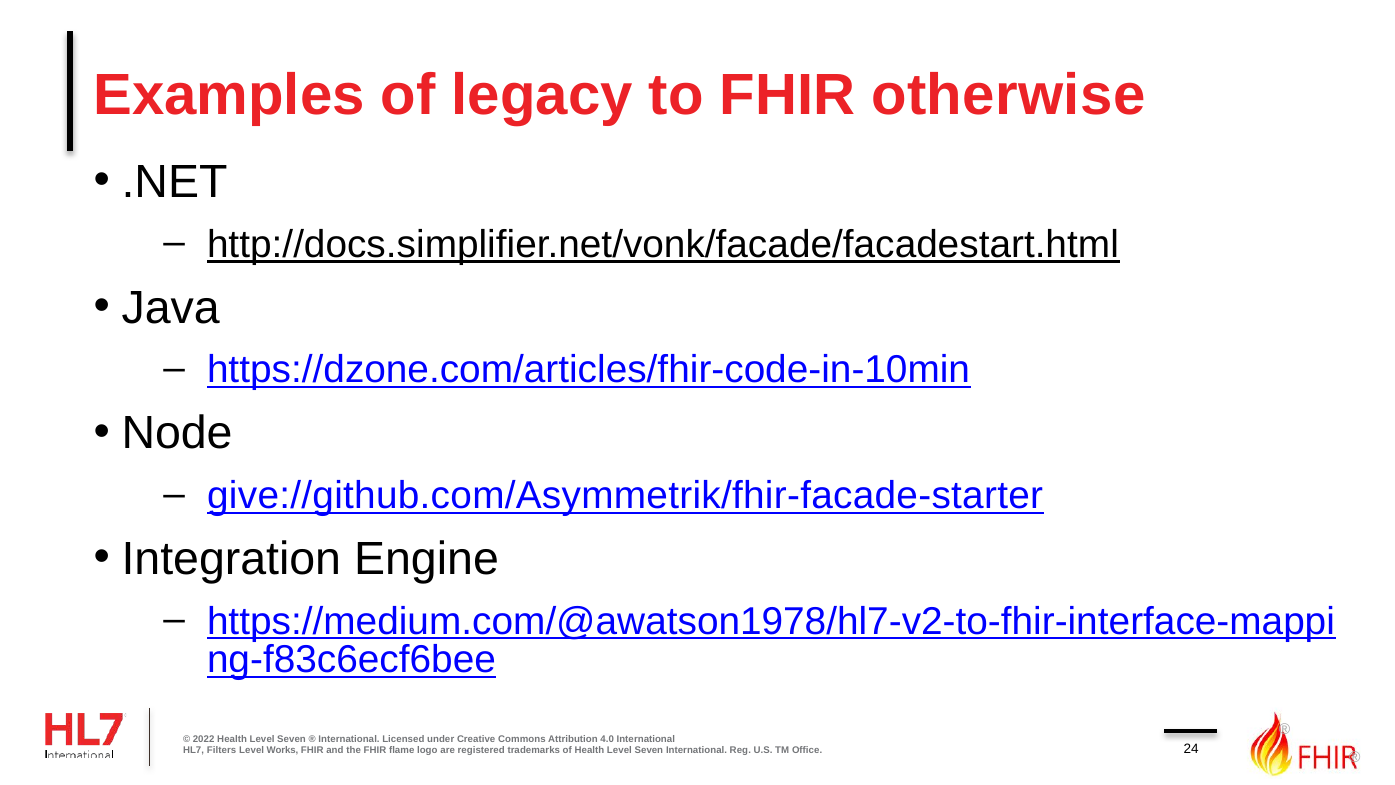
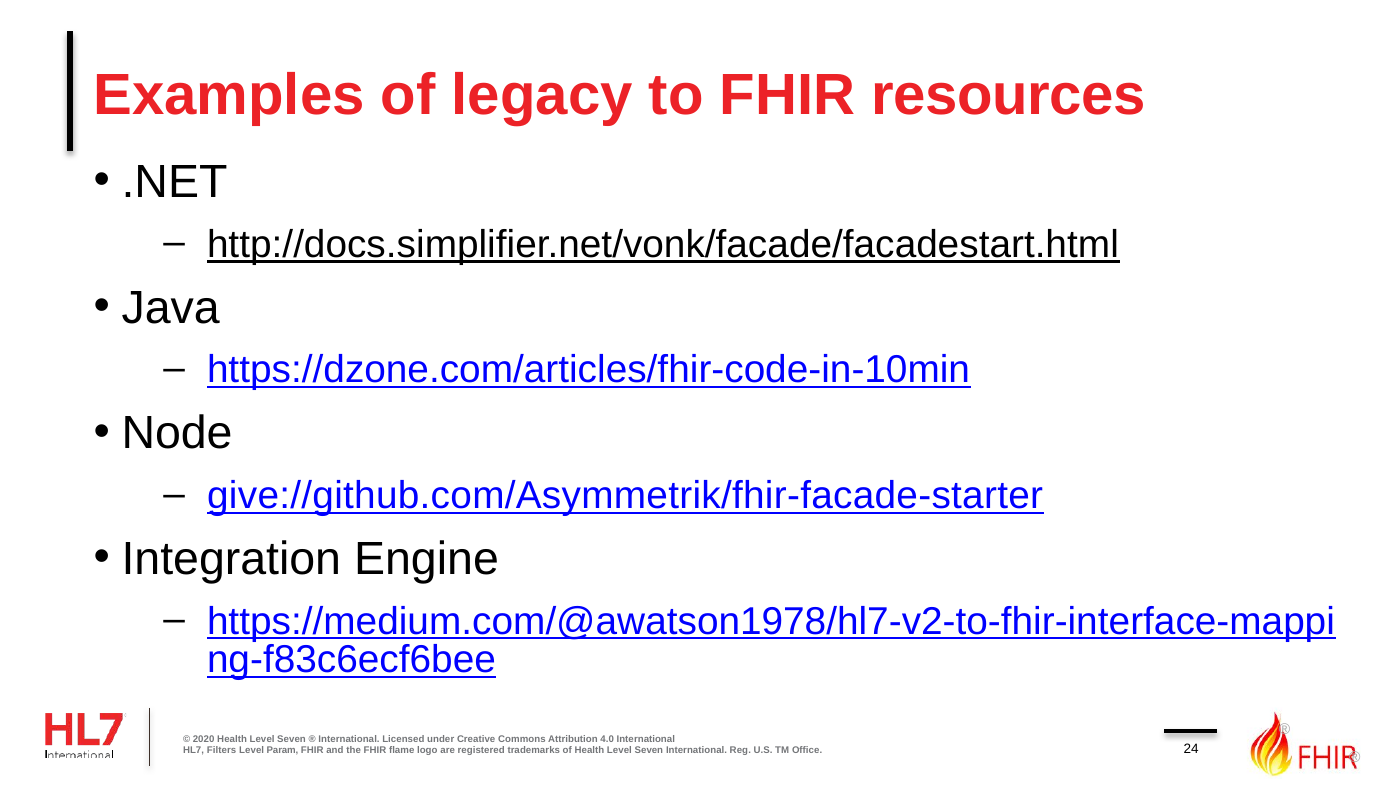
otherwise: otherwise -> resources
2022: 2022 -> 2020
Works: Works -> Param
